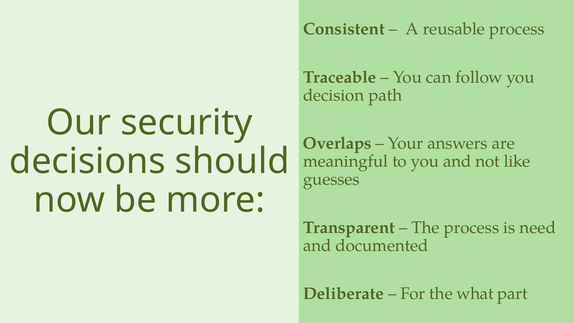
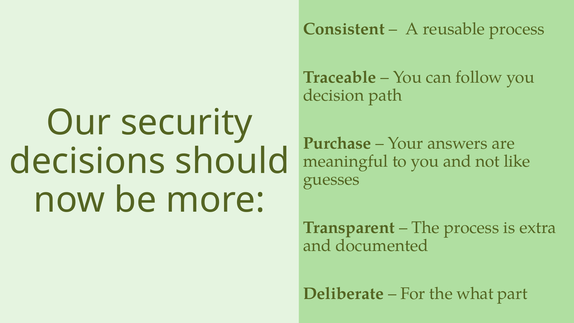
Overlaps: Overlaps -> Purchase
need: need -> extra
